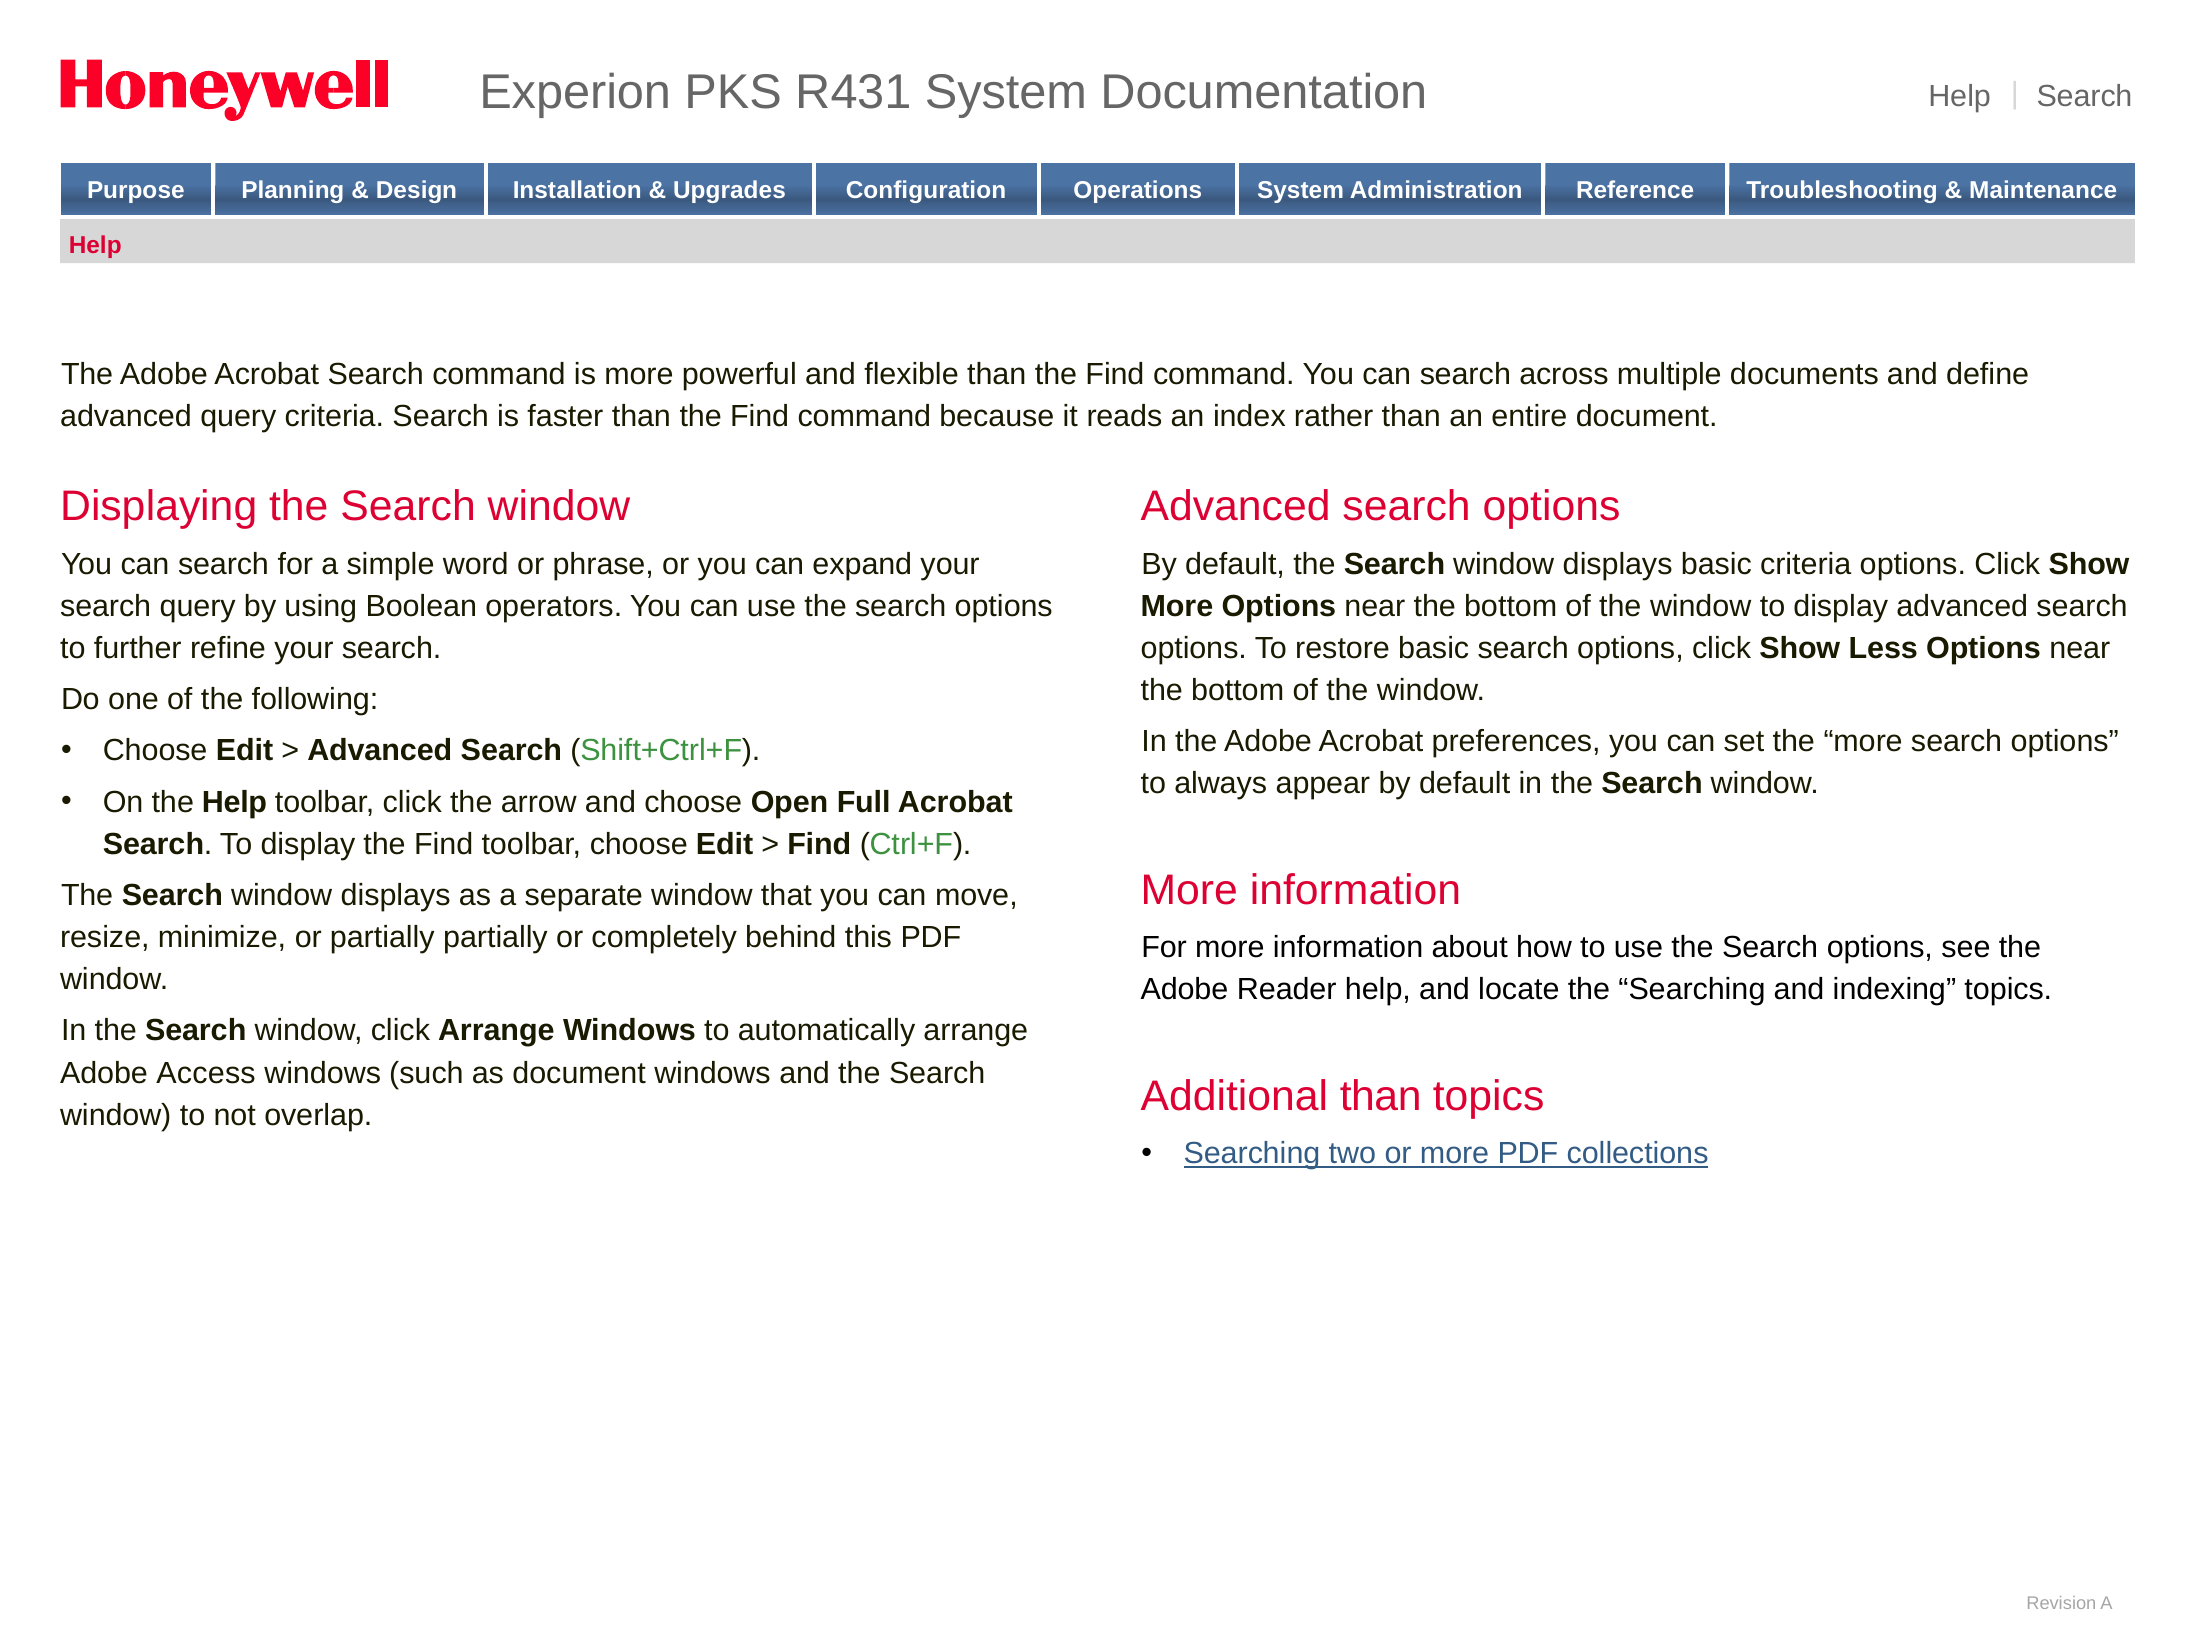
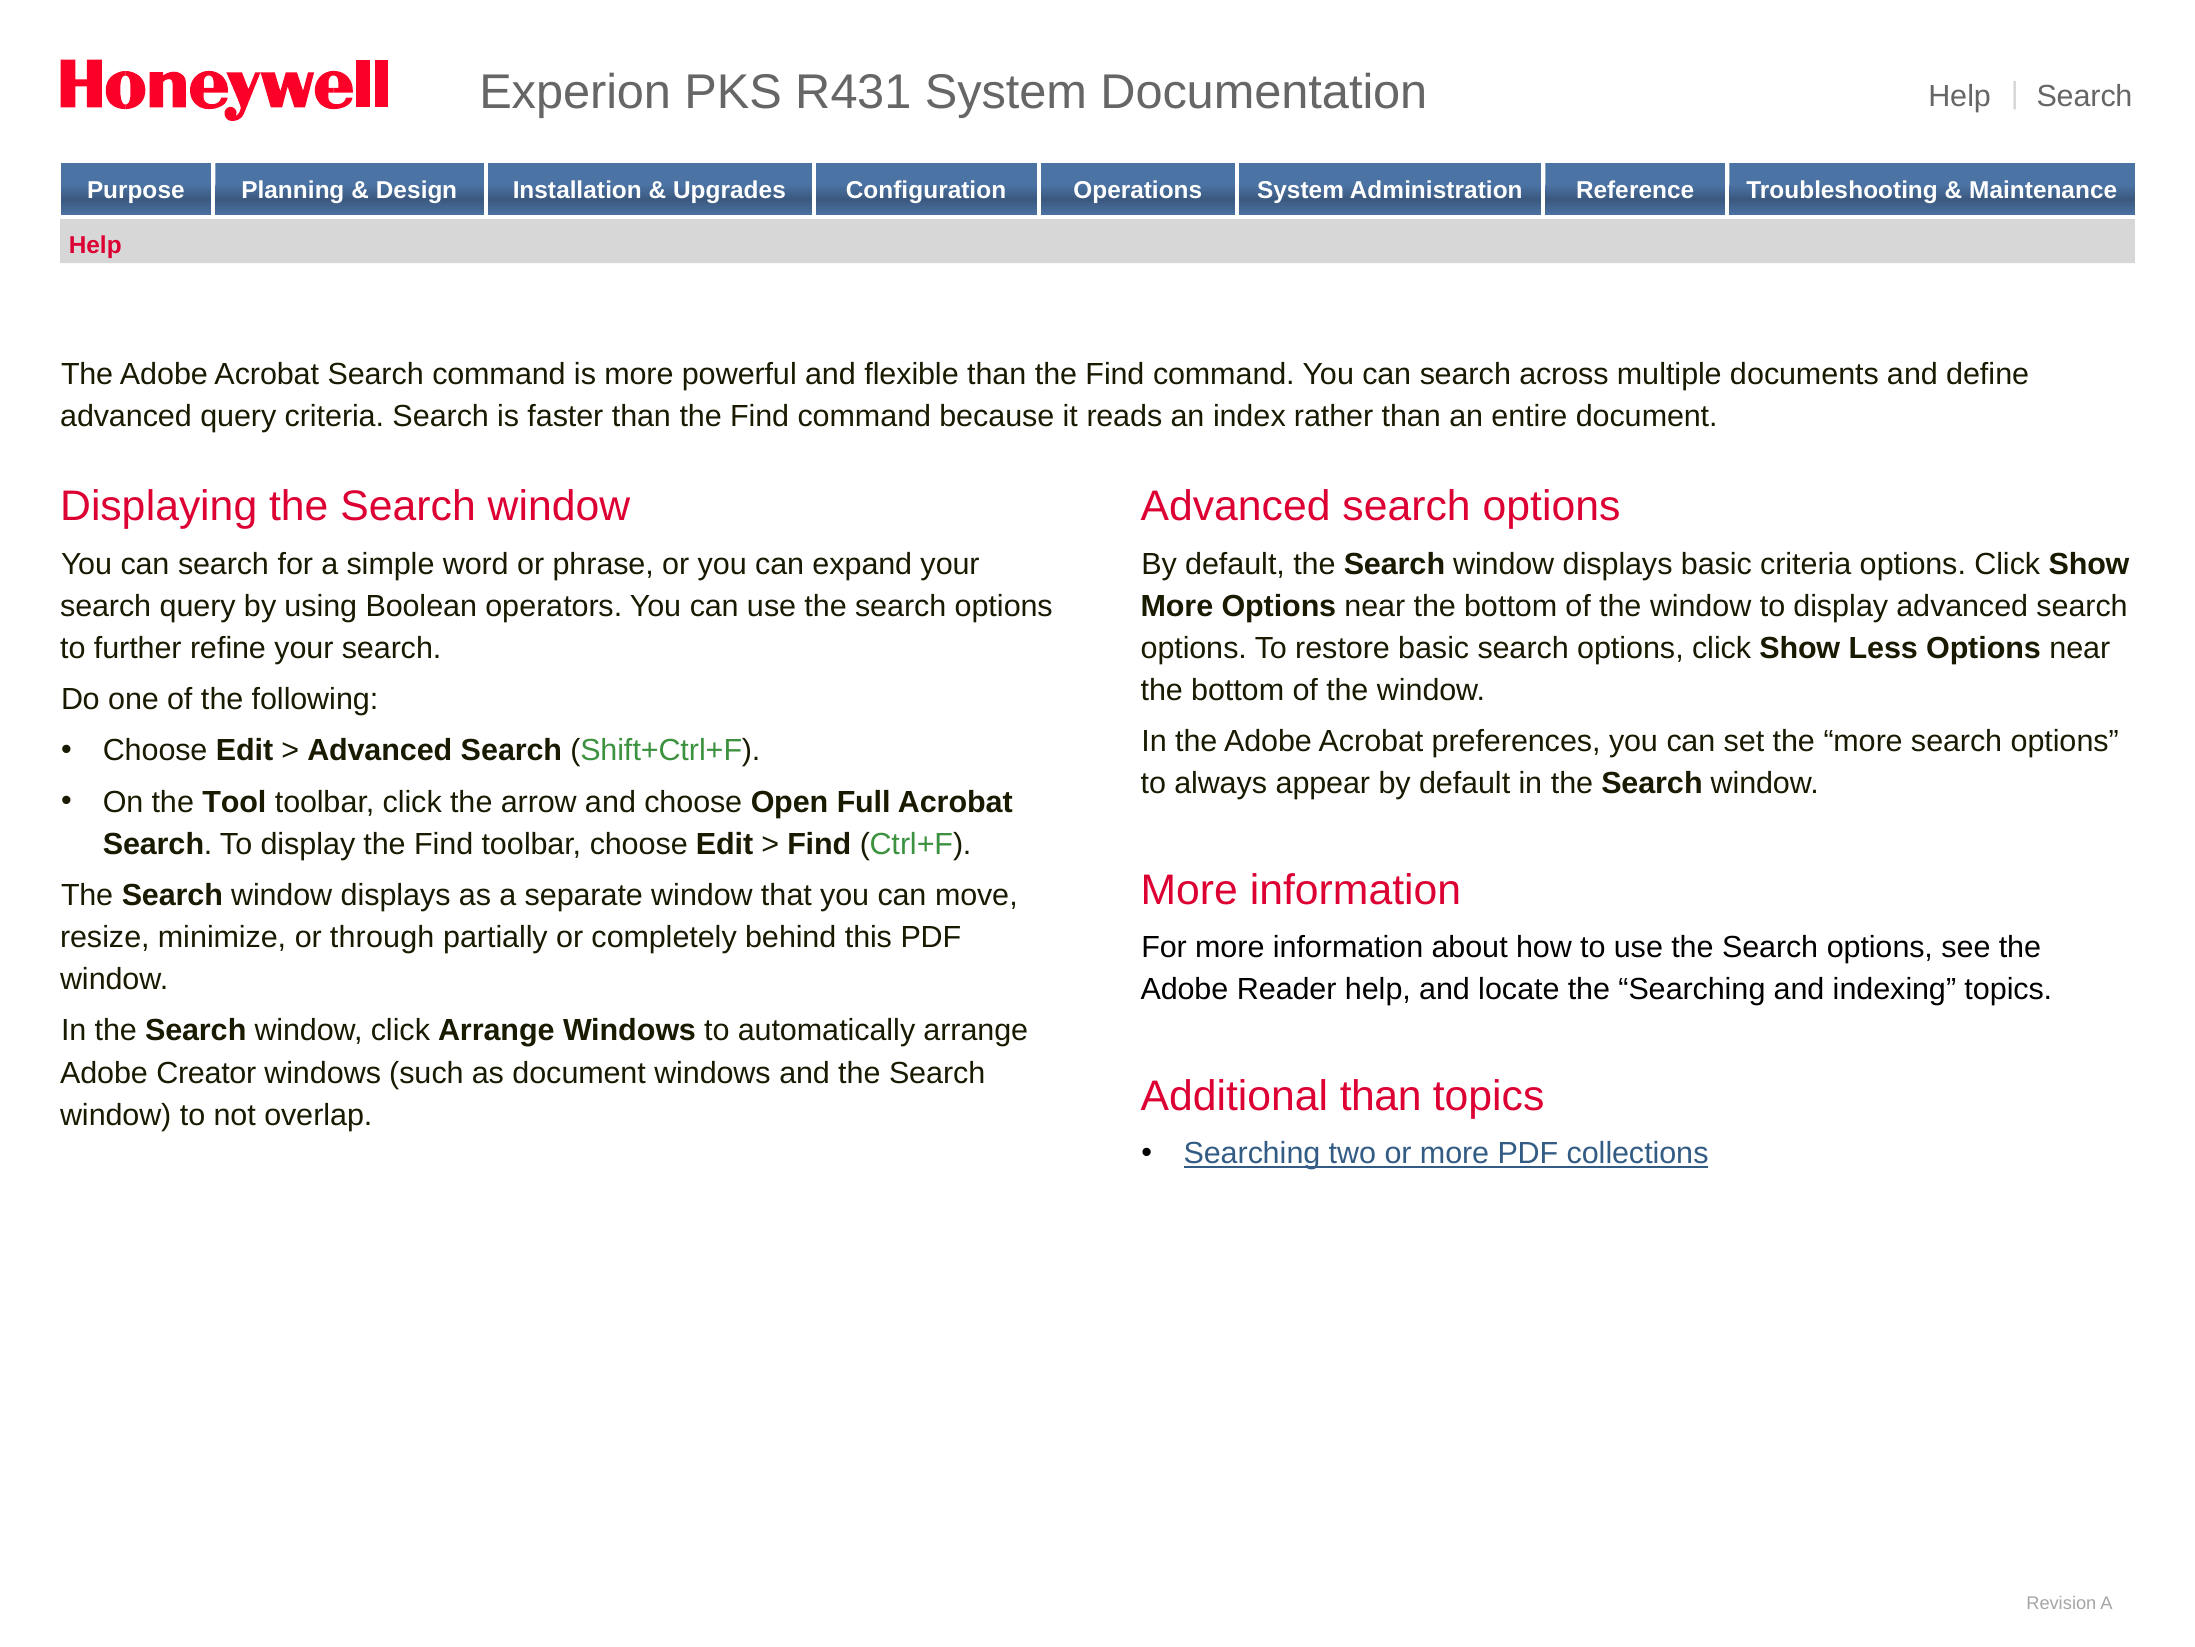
the Help: Help -> Tool
or partially: partially -> through
Access: Access -> Creator
